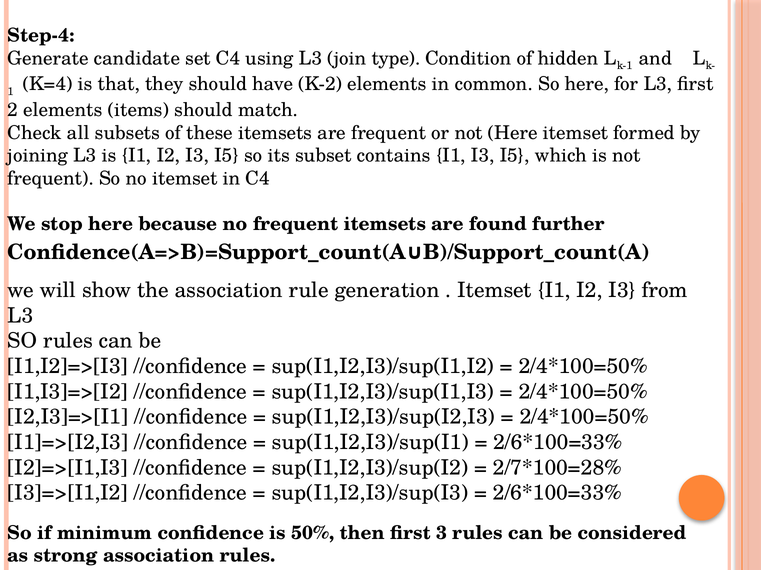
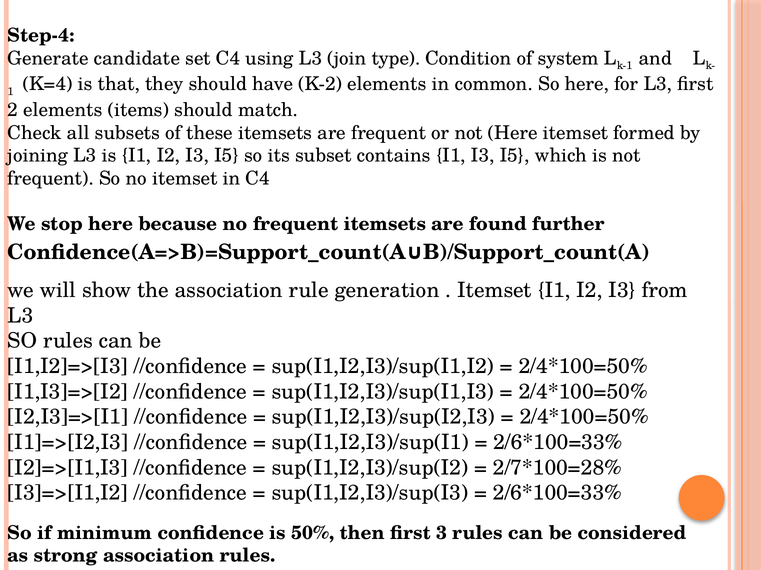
hidden: hidden -> system
